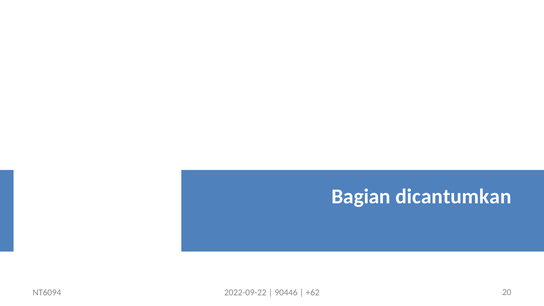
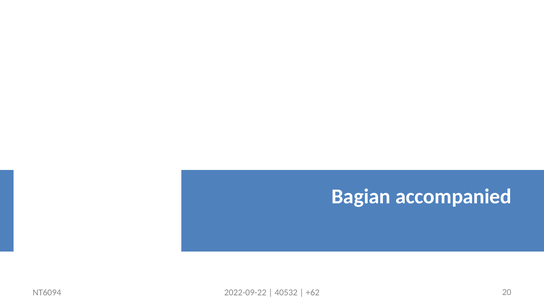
dicantumkan: dicantumkan -> accompanied
90446: 90446 -> 40532
